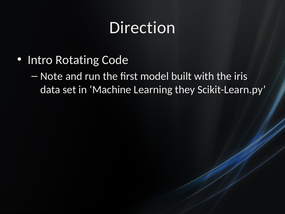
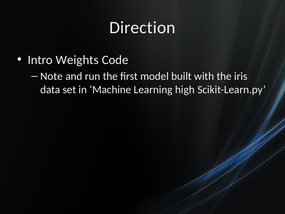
Rotating: Rotating -> Weights
they: they -> high
